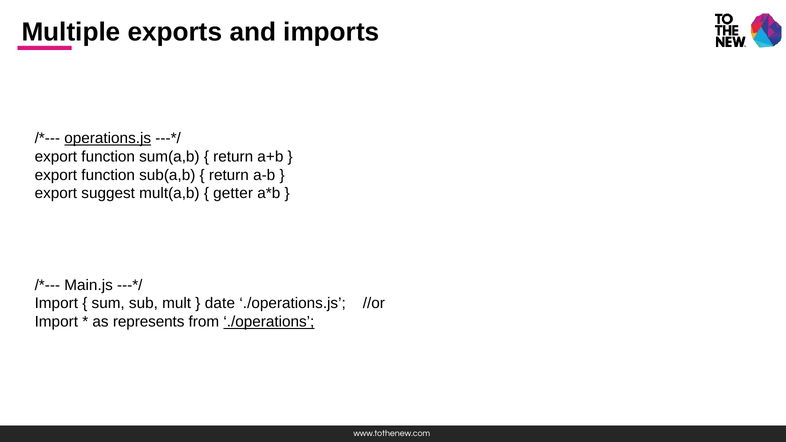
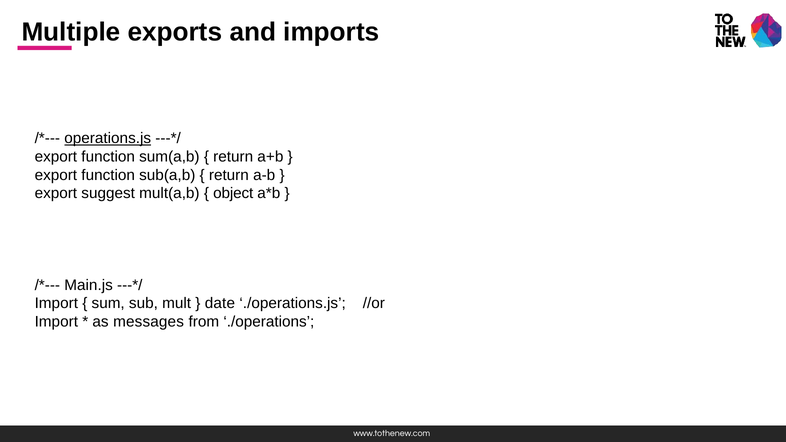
getter: getter -> object
represents: represents -> messages
./operations underline: present -> none
